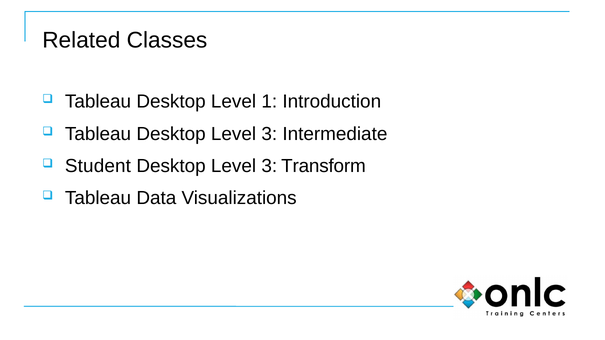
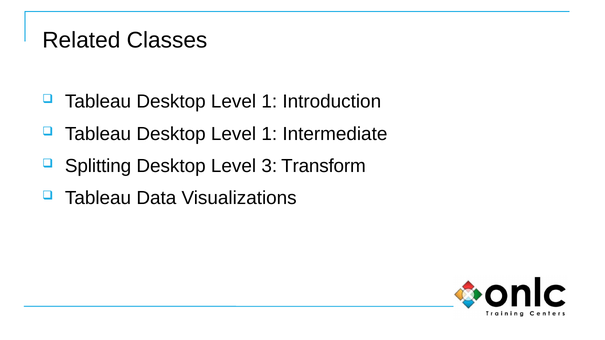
3 at (269, 134): 3 -> 1
Student: Student -> Splitting
